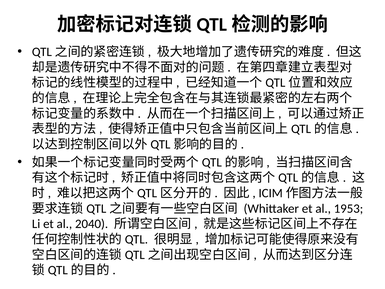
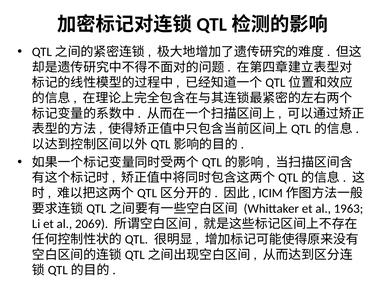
1953: 1953 -> 1963
2040: 2040 -> 2069
